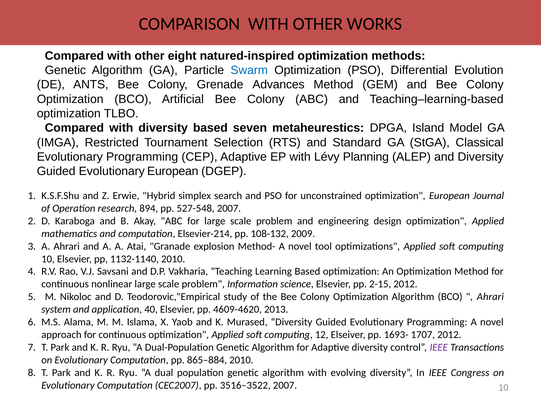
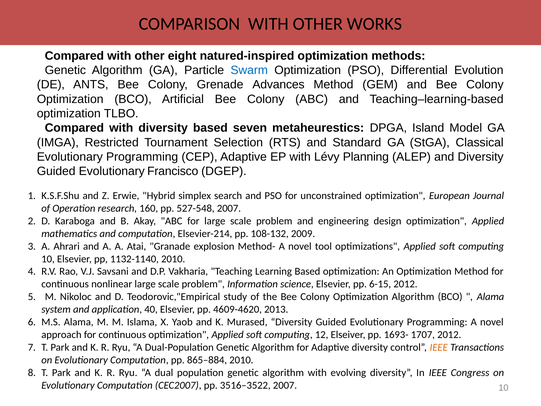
Evolutionary European: European -> Francisco
894: 894 -> 160
2-15: 2-15 -> 6-15
Ahrari at (490, 297): Ahrari -> Alama
IEEE at (439, 347) colour: purple -> orange
